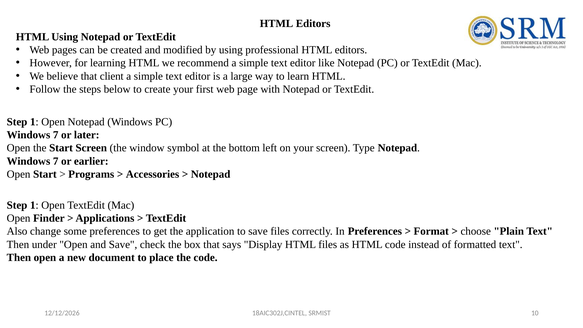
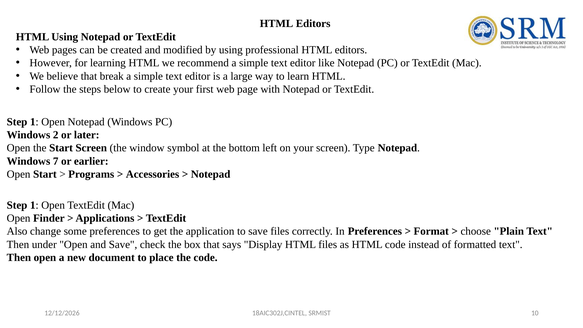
client: client -> break
7 at (56, 135): 7 -> 2
